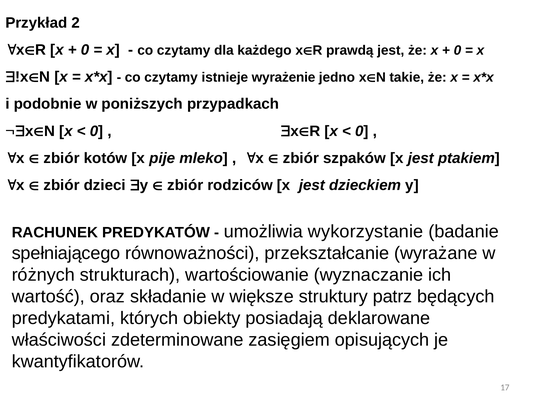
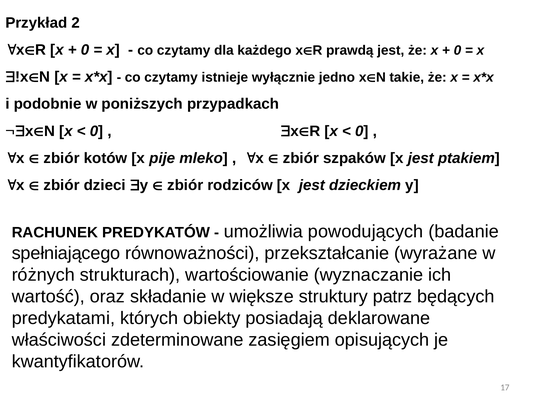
wyrażenie: wyrażenie -> wyłącznie
wykorzystanie: wykorzystanie -> powodujących
